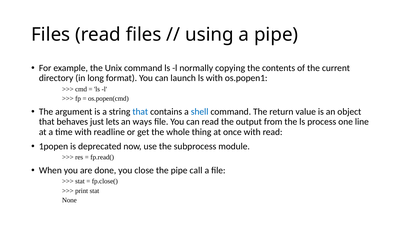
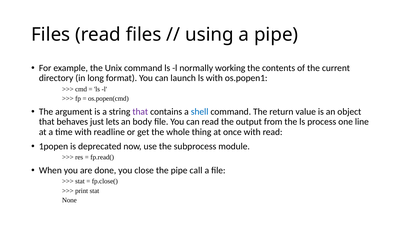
copying: copying -> working
that at (140, 112) colour: blue -> purple
ways: ways -> body
